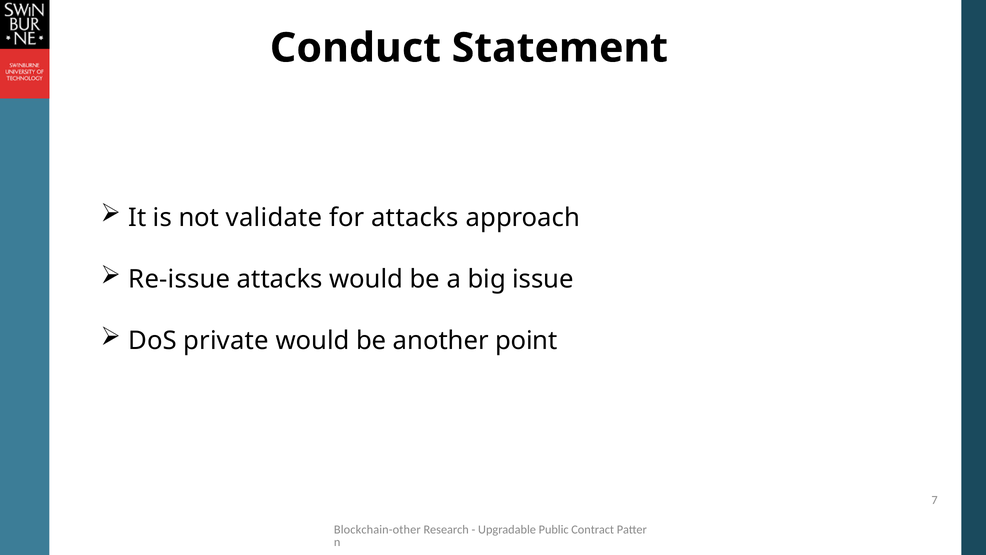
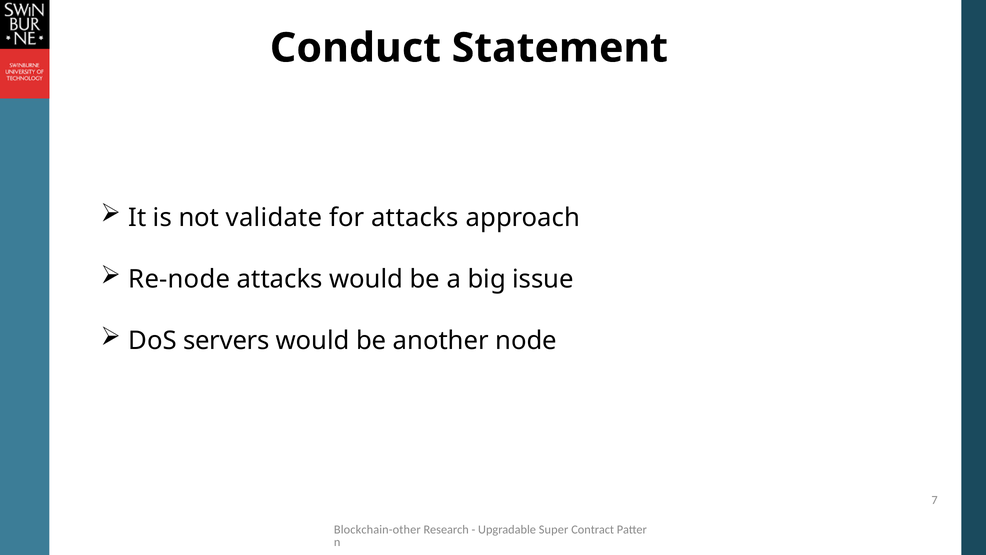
Re-issue: Re-issue -> Re-node
private: private -> servers
point: point -> node
Public: Public -> Super
